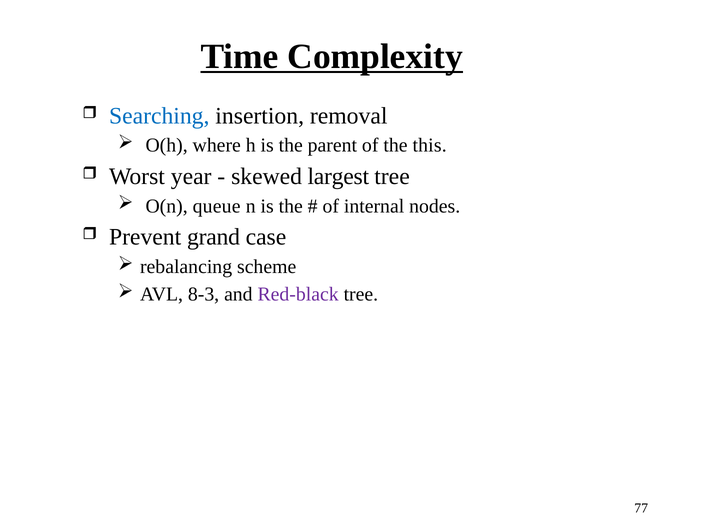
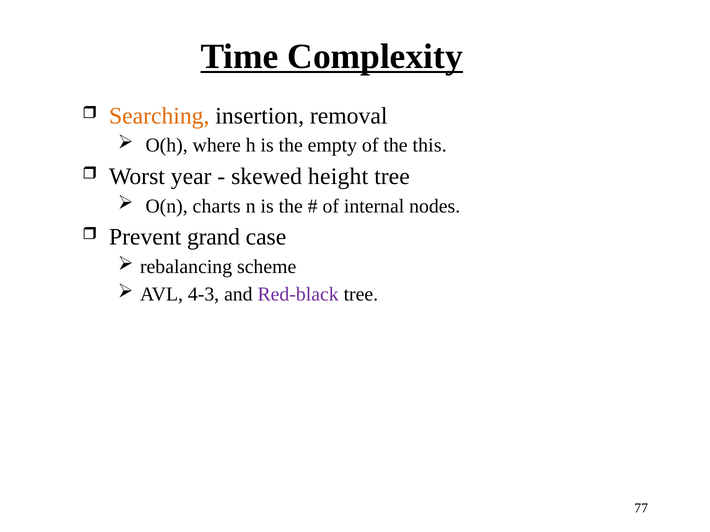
Searching colour: blue -> orange
parent: parent -> empty
largest: largest -> height
queue: queue -> charts
8-3: 8-3 -> 4-3
